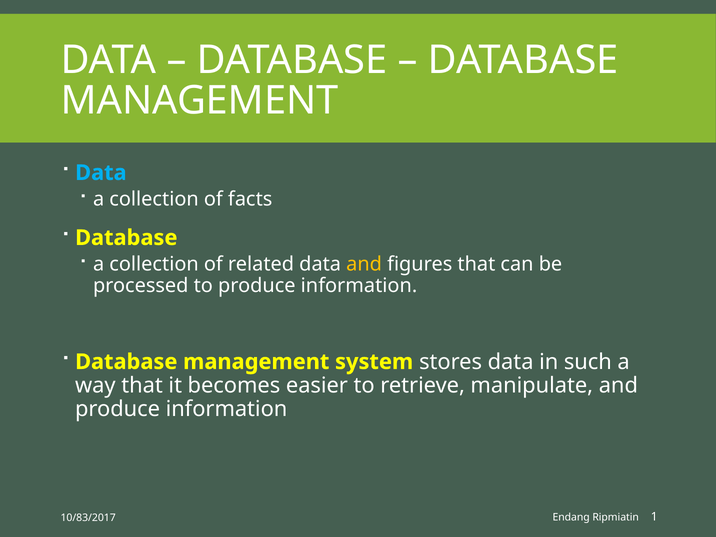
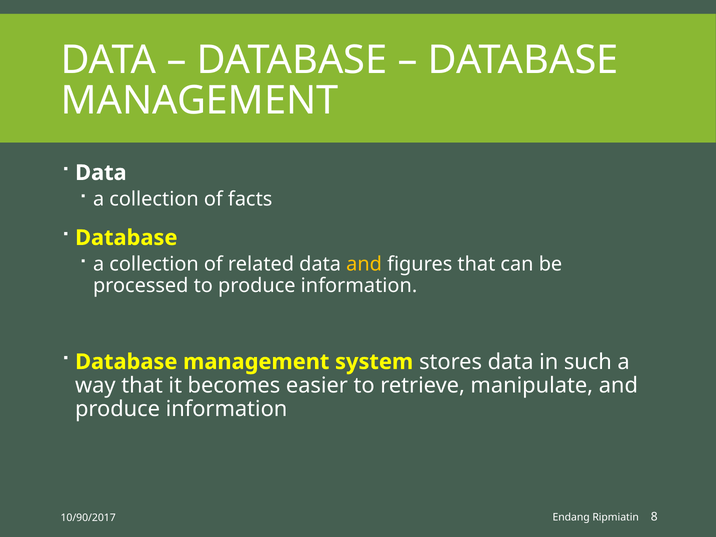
Data at (101, 173) colour: light blue -> white
1: 1 -> 8
10/83/2017: 10/83/2017 -> 10/90/2017
